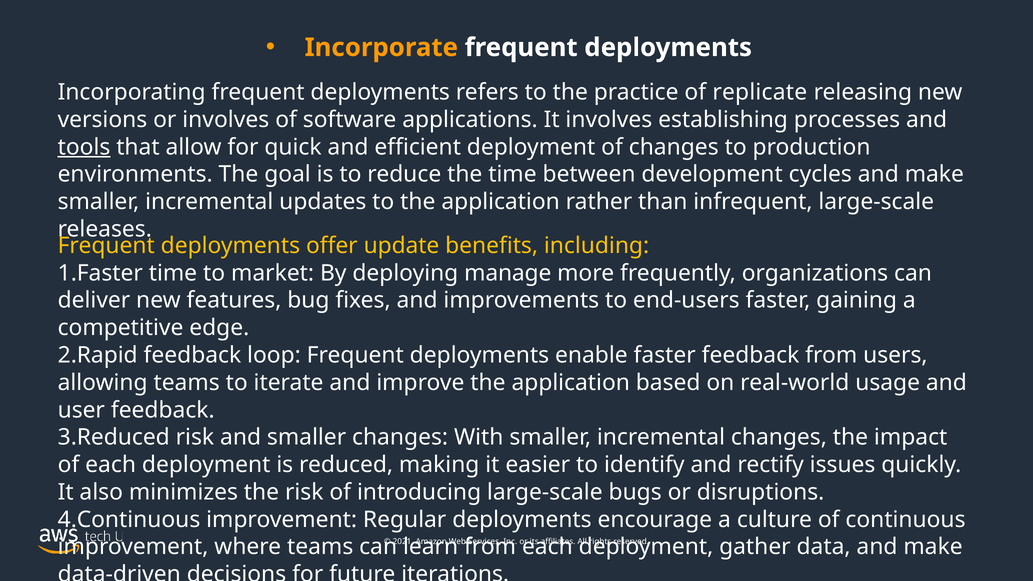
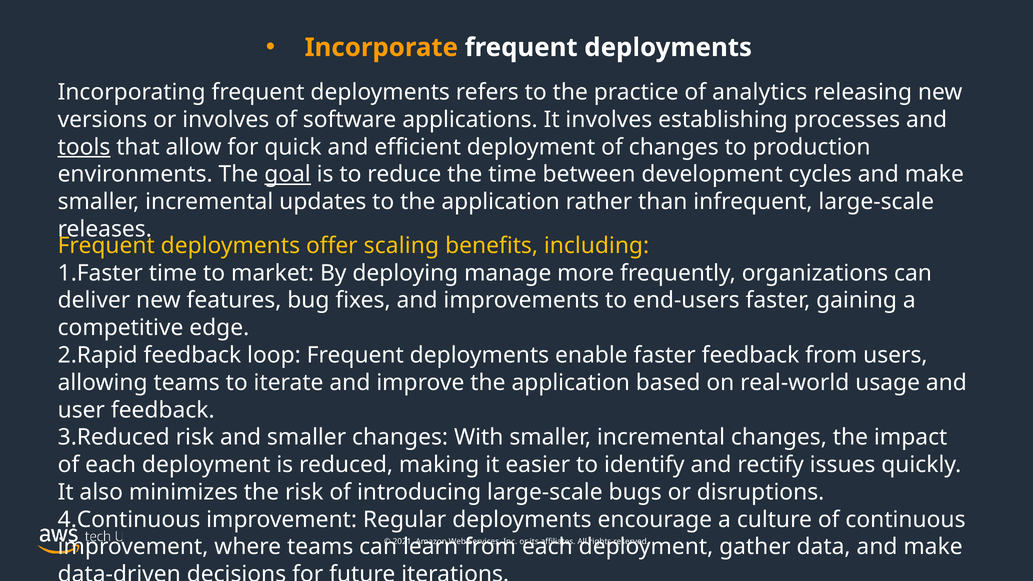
replicate: replicate -> analytics
goal underline: none -> present
update: update -> scaling
